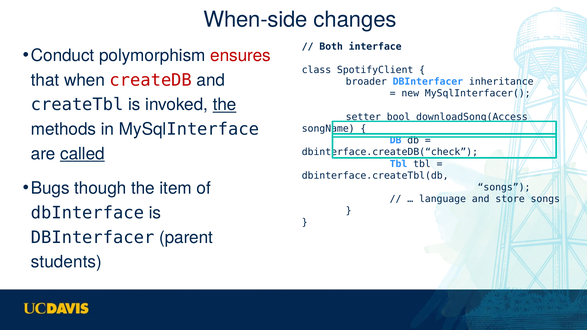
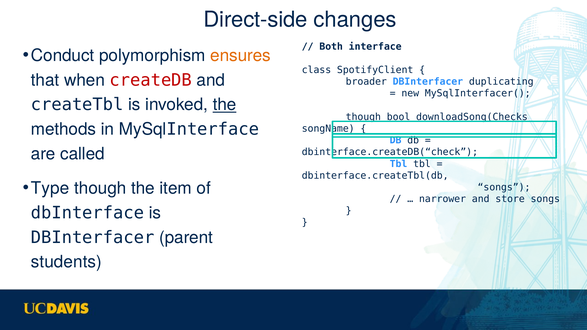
When-side: When-side -> Direct-side
ensures colour: red -> orange
inheritance: inheritance -> duplicating
setter at (363, 117): setter -> though
downloadSong(Access: downloadSong(Access -> downloadSong(Checks
called underline: present -> none
Bugs: Bugs -> Type
language: language -> narrower
